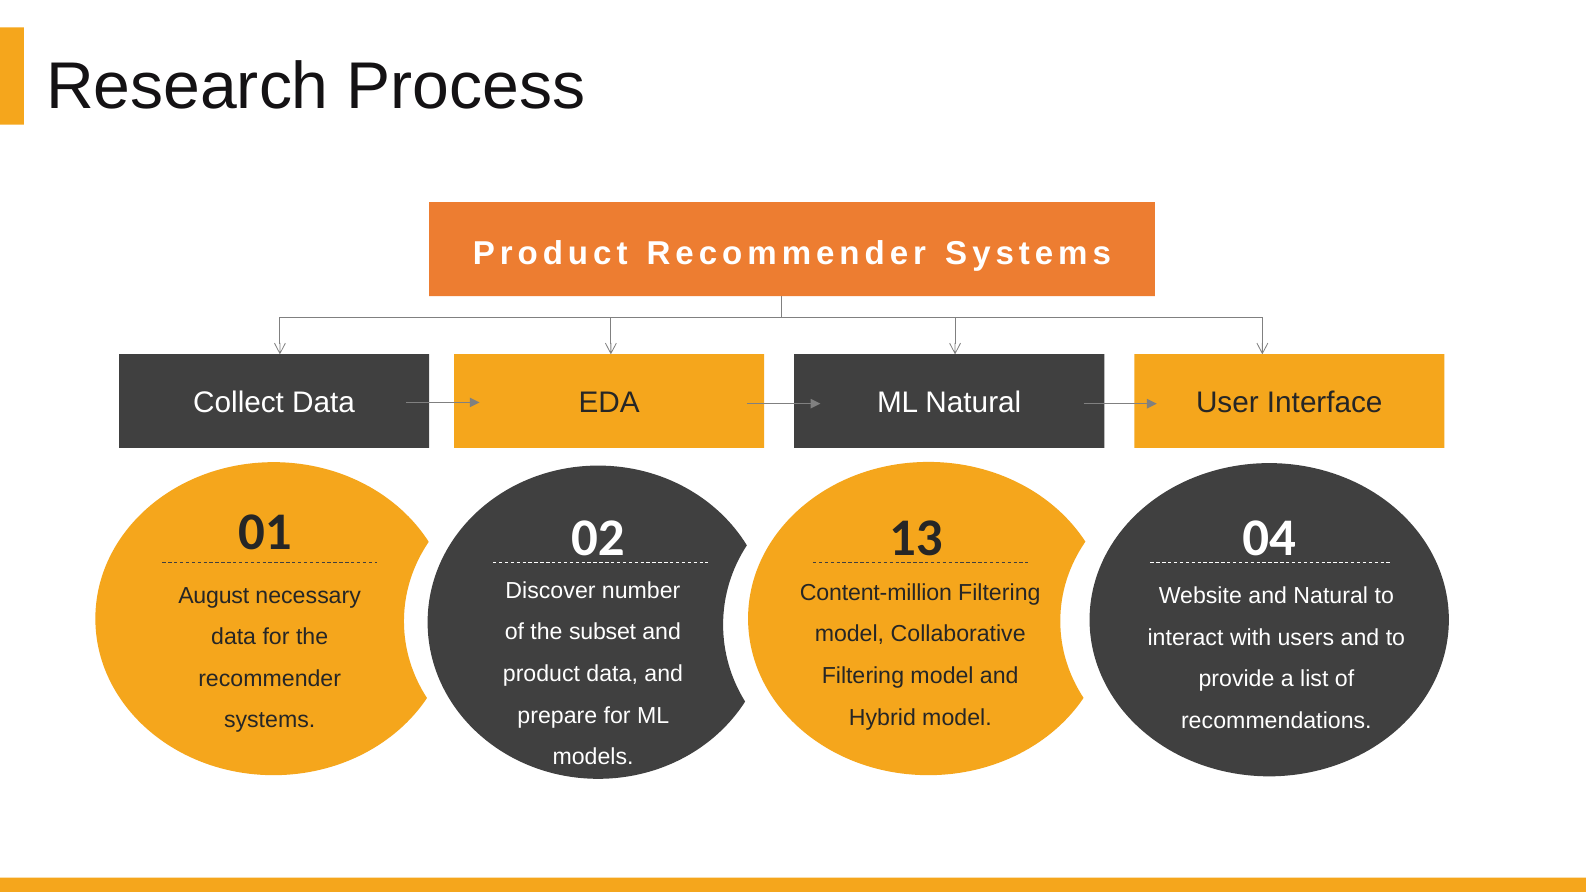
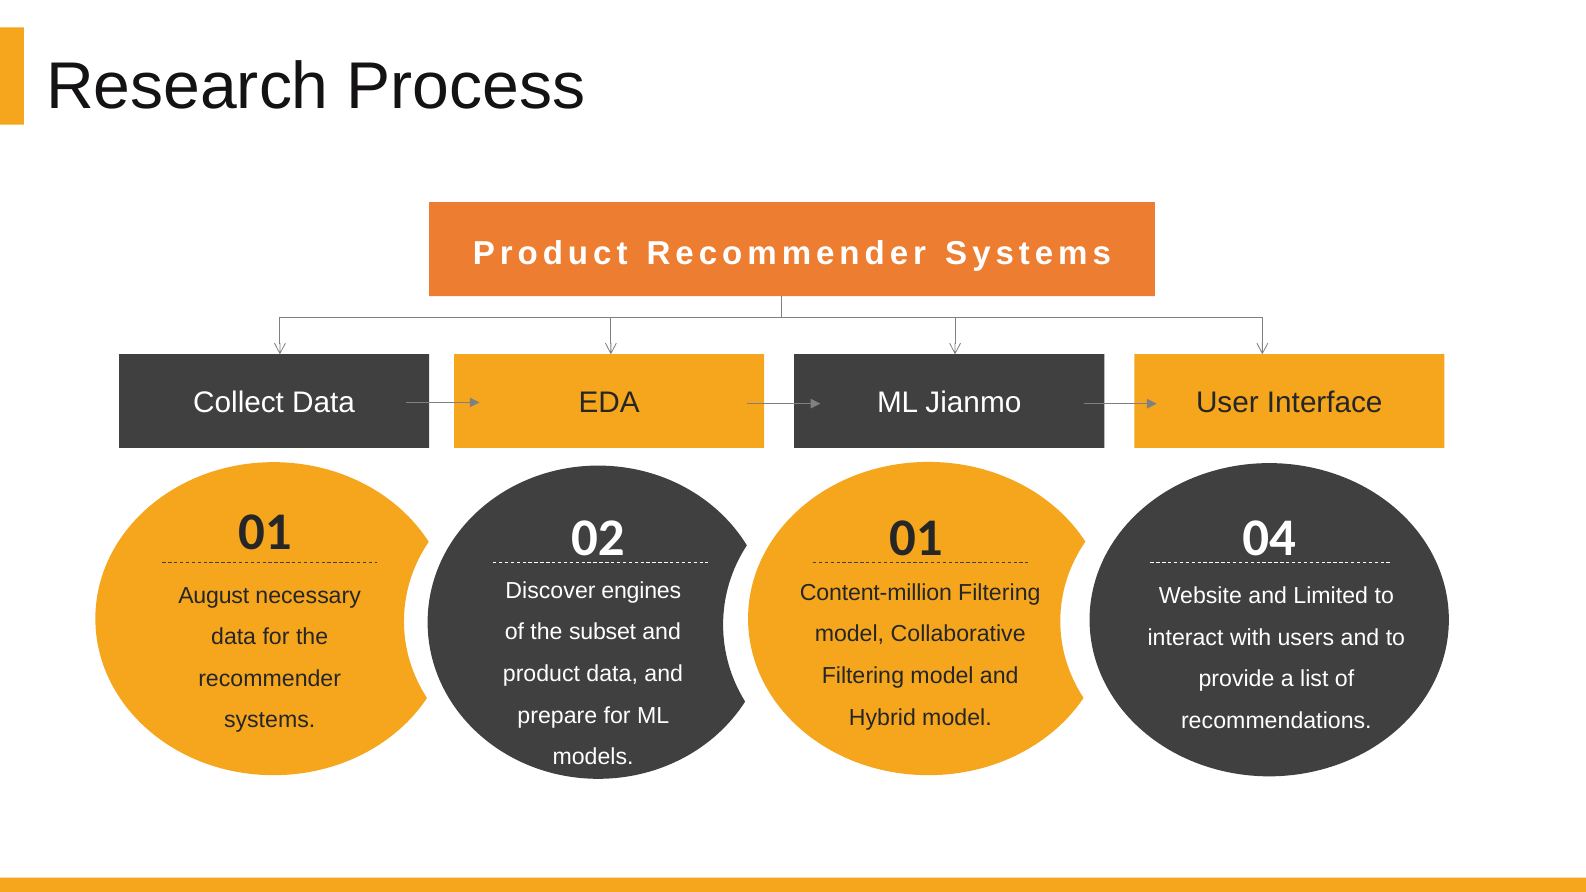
ML Natural: Natural -> Jianmo
02 13: 13 -> 01
number: number -> engines
and Natural: Natural -> Limited
